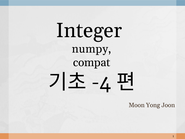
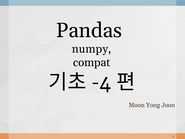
Integer: Integer -> Pandas
